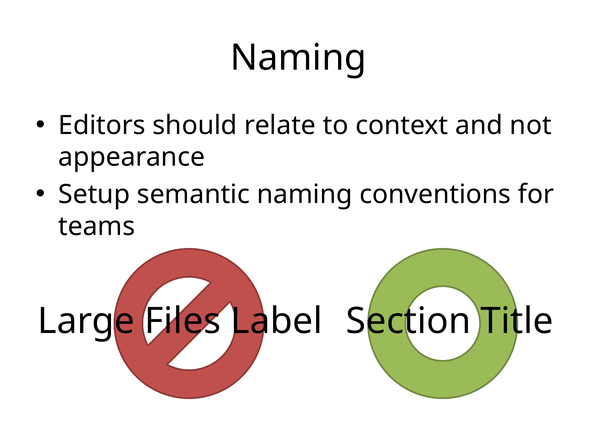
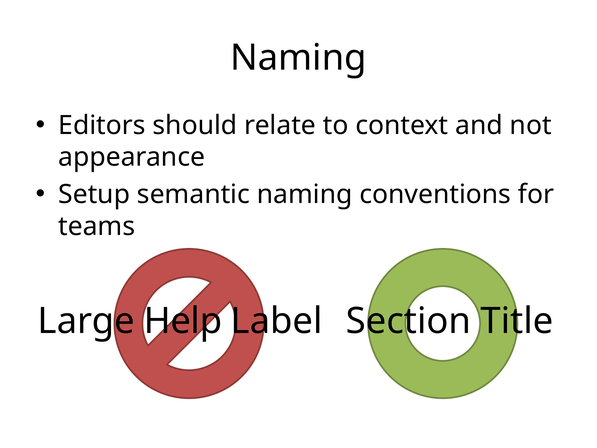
Files: Files -> Help
